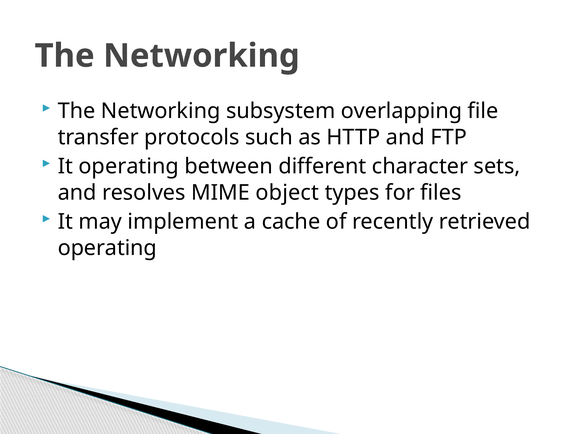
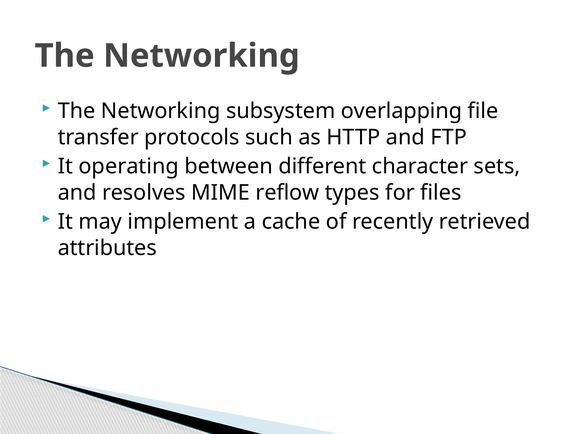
object: object -> reflow
operating at (107, 248): operating -> attributes
